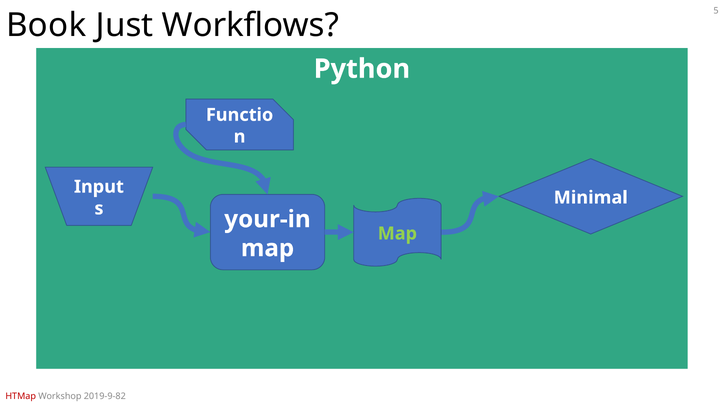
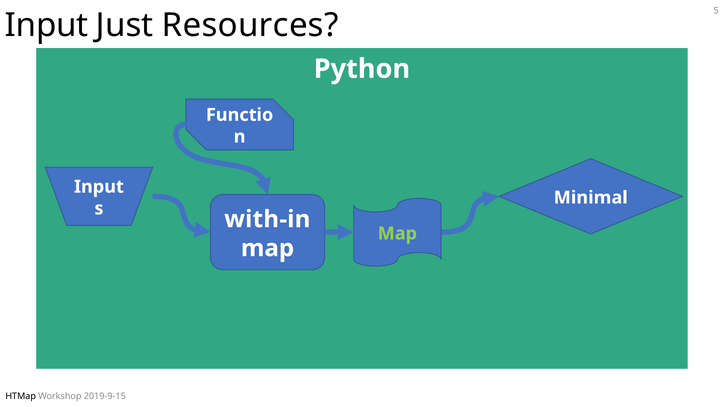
Book at (46, 25): Book -> Input
Workflows: Workflows -> Resources
your-in: your-in -> with-in
HTMap colour: red -> black
2019-9-82: 2019-9-82 -> 2019-9-15
